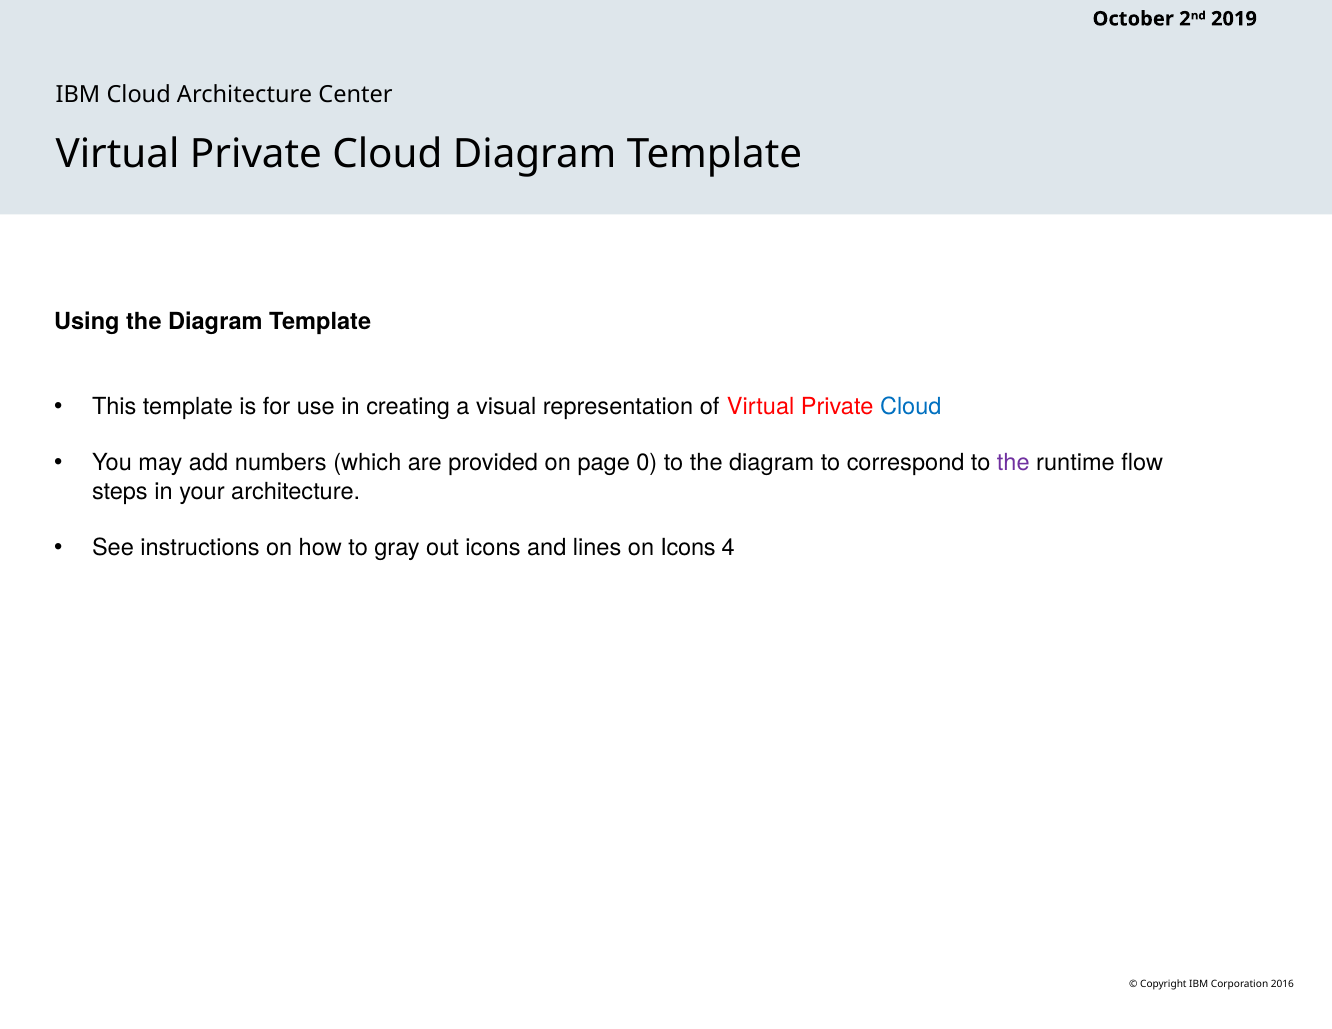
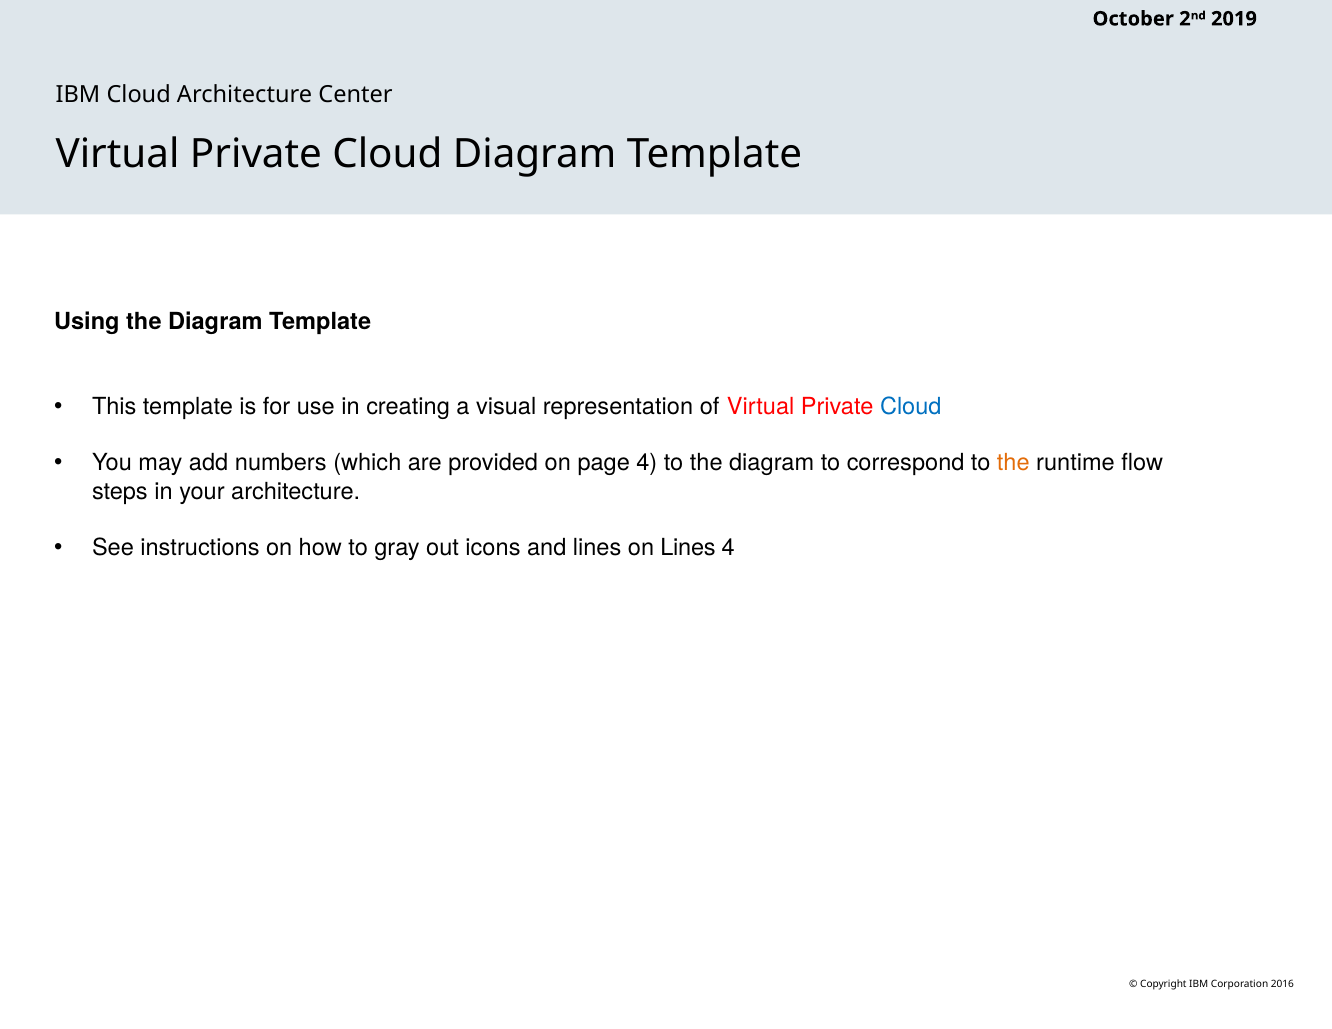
page 0: 0 -> 4
the at (1013, 463) colour: purple -> orange
on Icons: Icons -> Lines
